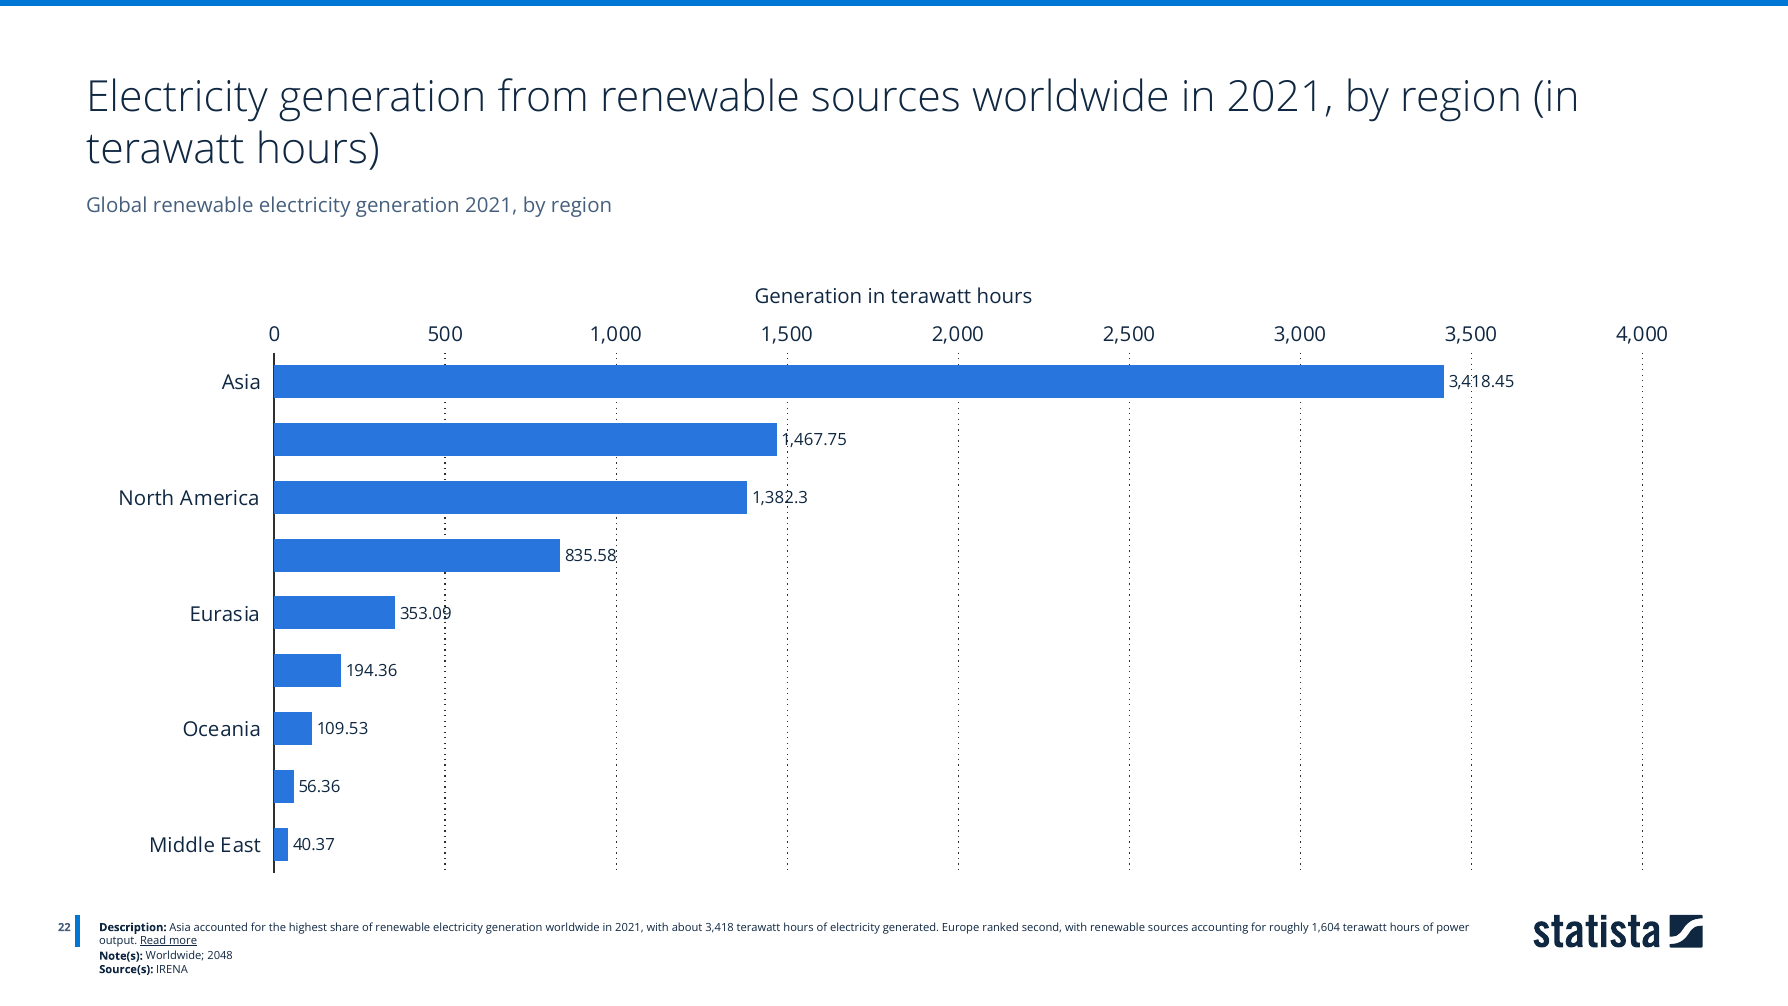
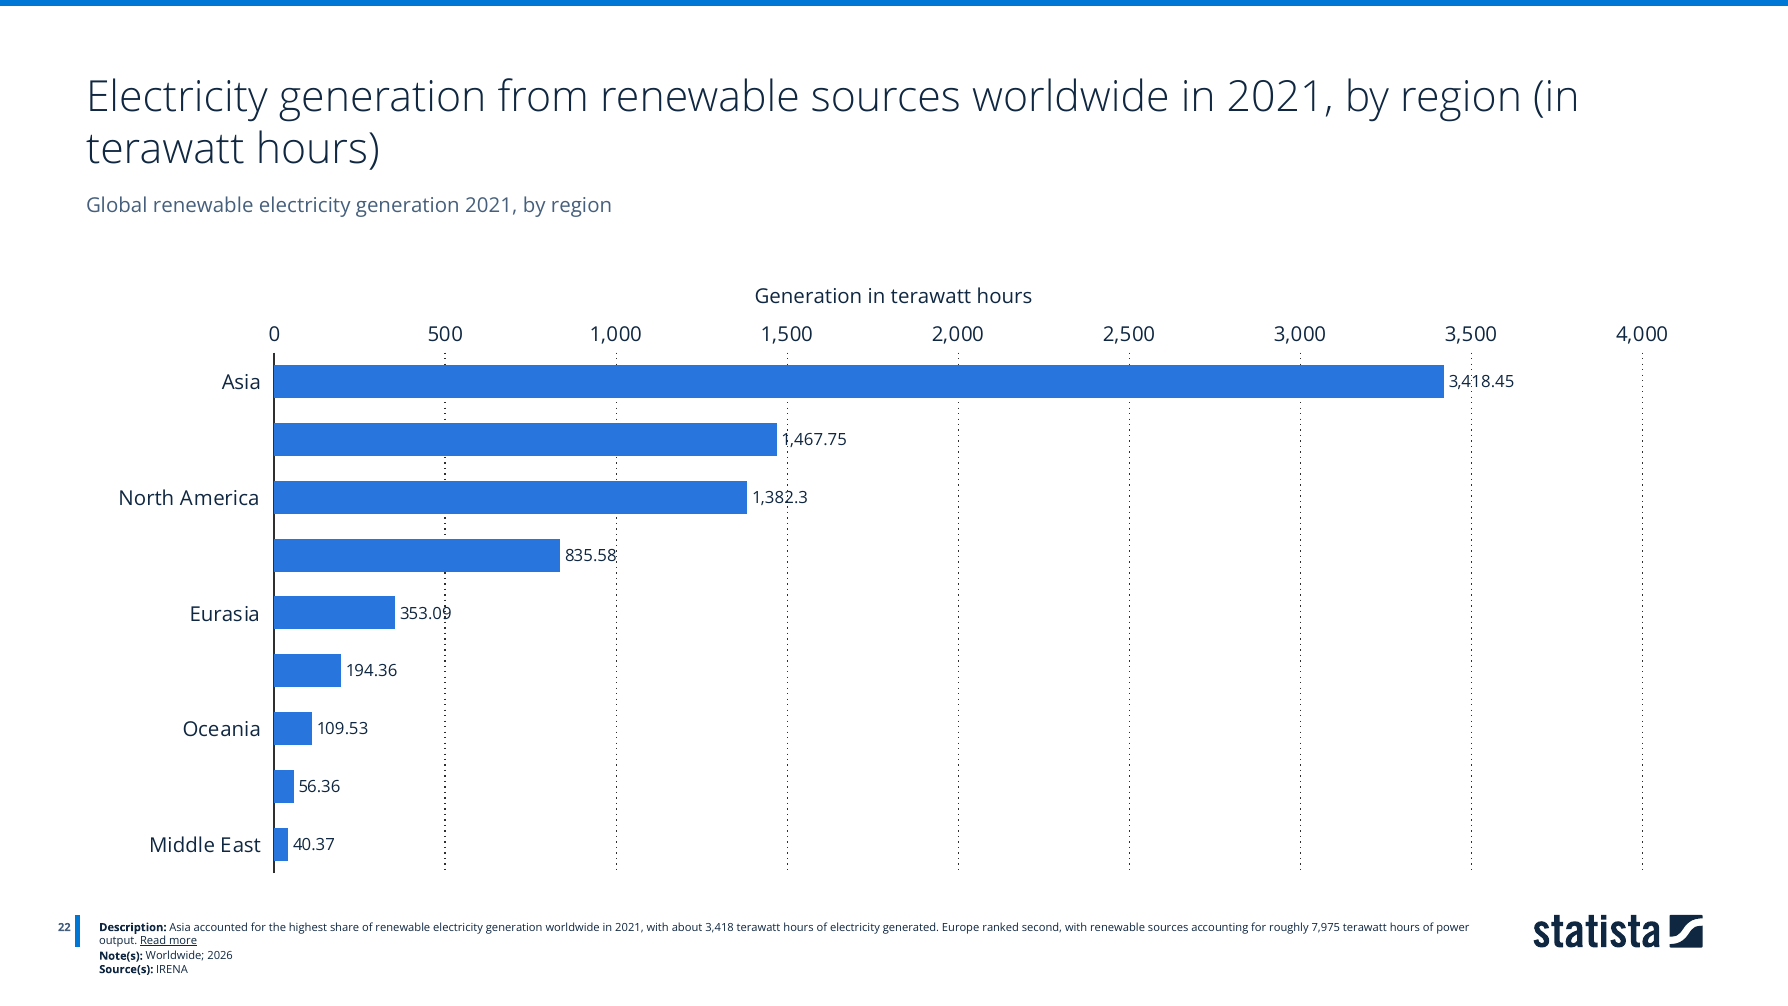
1,604: 1,604 -> 7,975
2048: 2048 -> 2026
